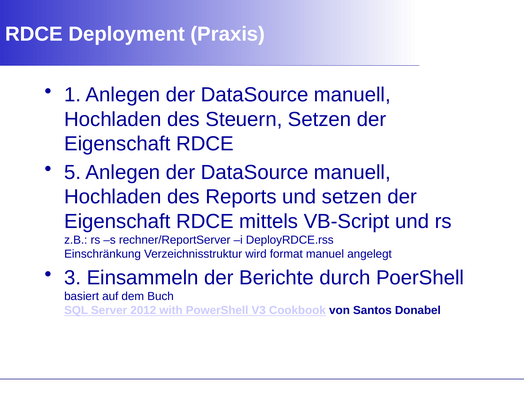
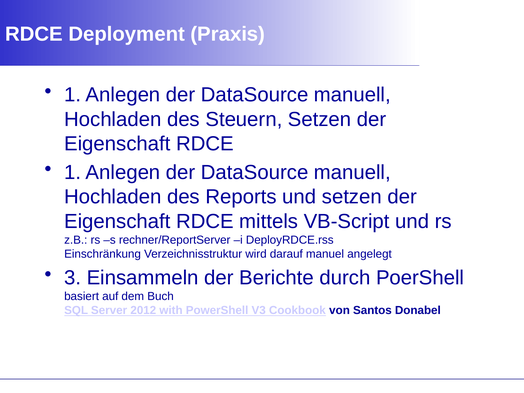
5 at (73, 172): 5 -> 1
format: format -> darauf
